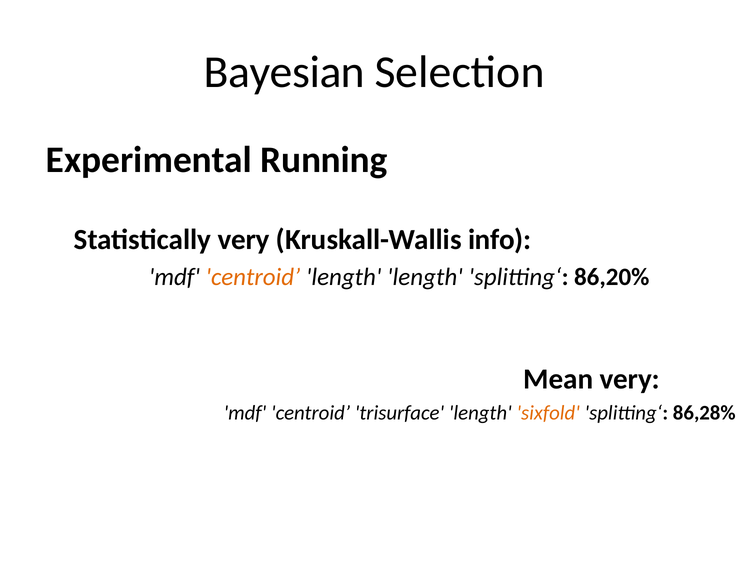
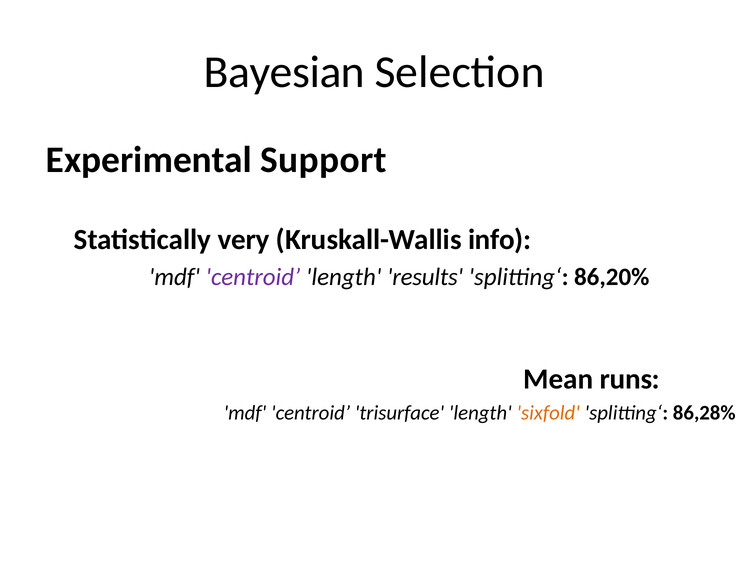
Running: Running -> Support
centroid at (253, 277) colour: orange -> purple
length length: length -> results
Mean very: very -> runs
